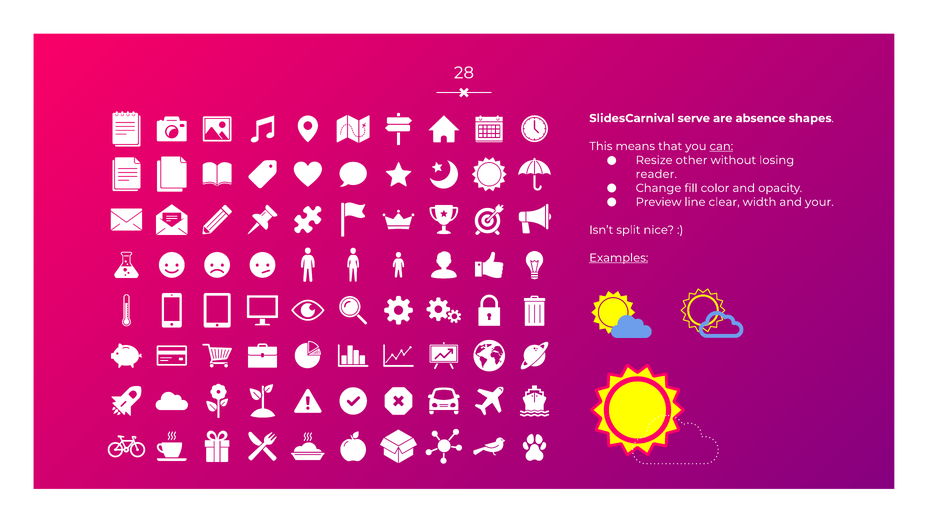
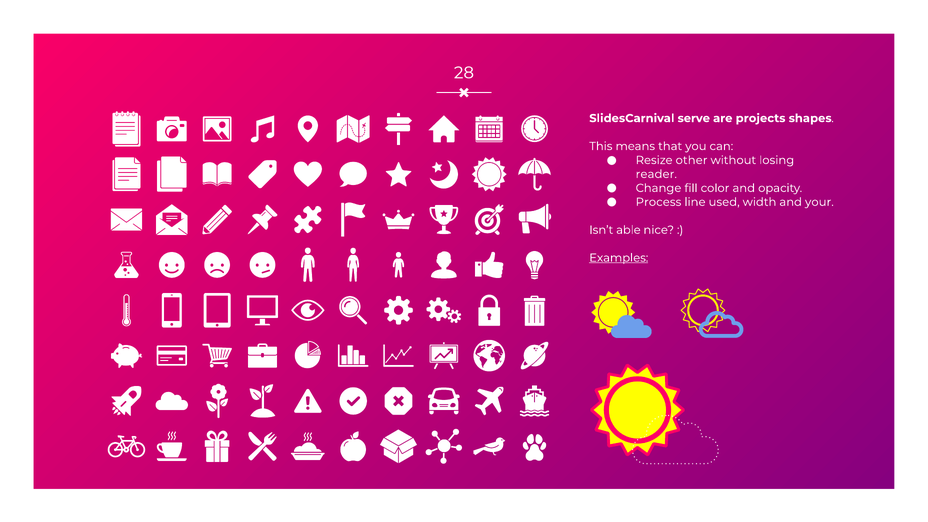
absence: absence -> projects
can underline: present -> none
Preview: Preview -> Process
clear: clear -> used
split: split -> able
